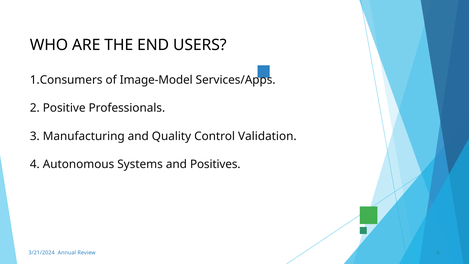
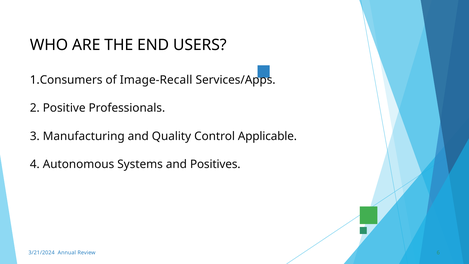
Image-Model: Image-Model -> Image-Recall
Validation: Validation -> Applicable
